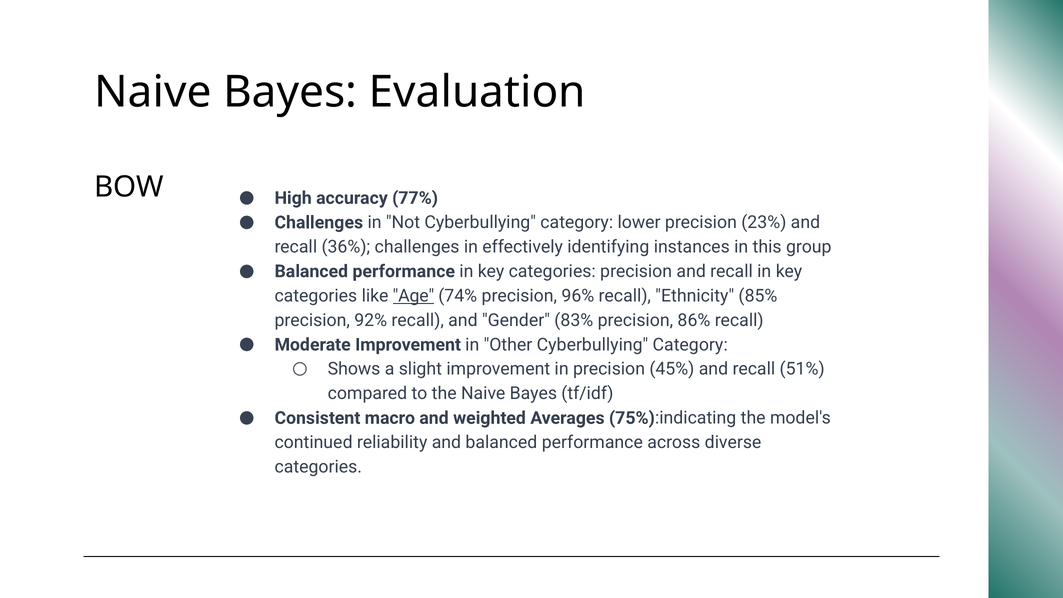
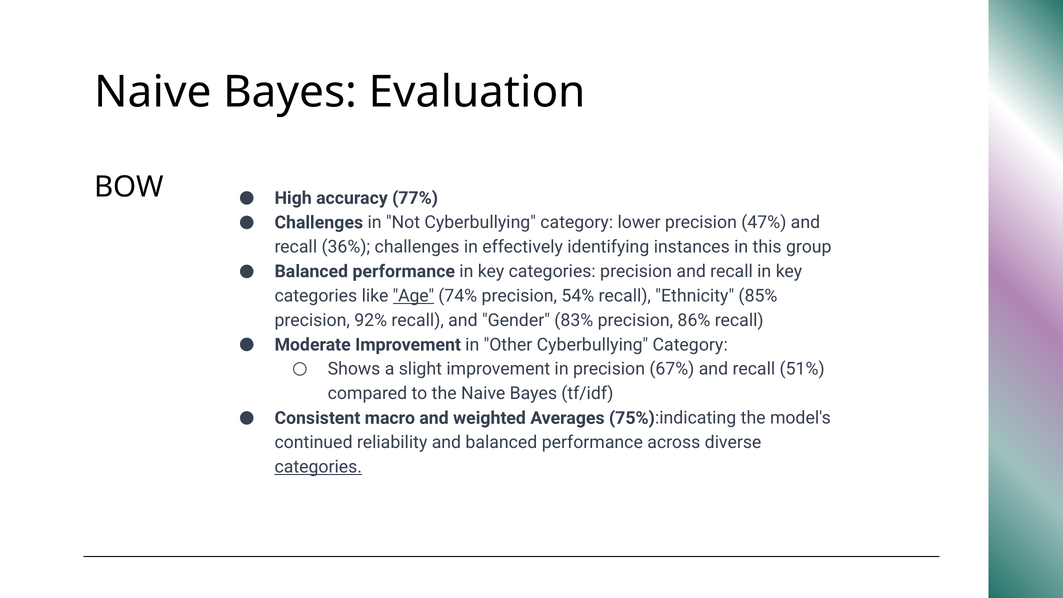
23%: 23% -> 47%
96%: 96% -> 54%
45%: 45% -> 67%
categories at (318, 467) underline: none -> present
